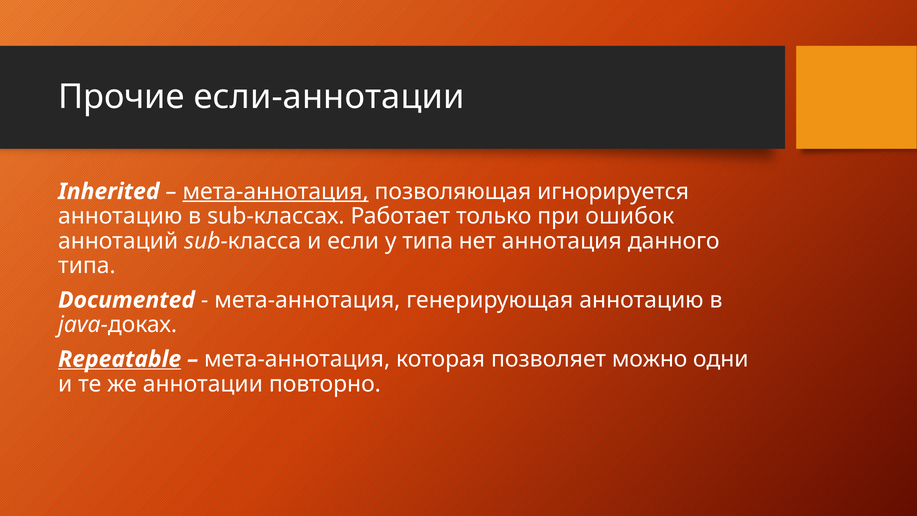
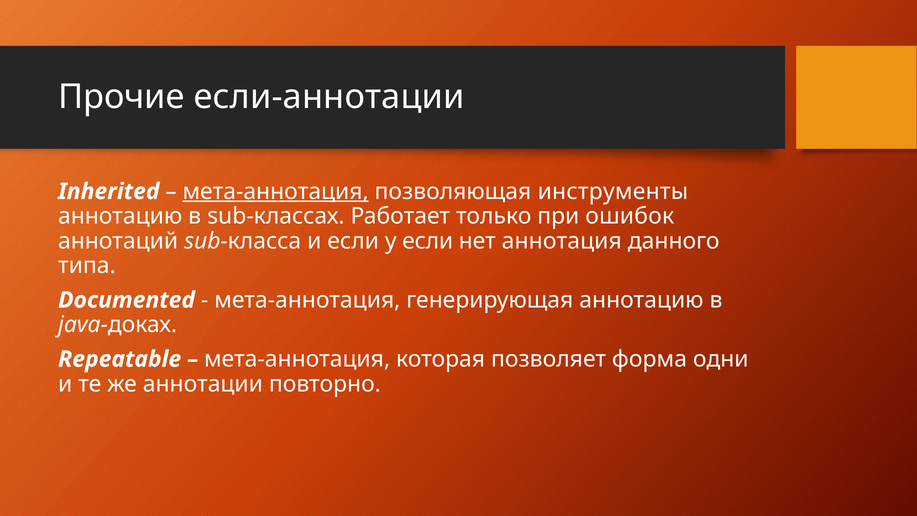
игнорируется: игнорируется -> инструменты
у типа: типа -> если
Repeatable underline: present -> none
можно: можно -> форма
